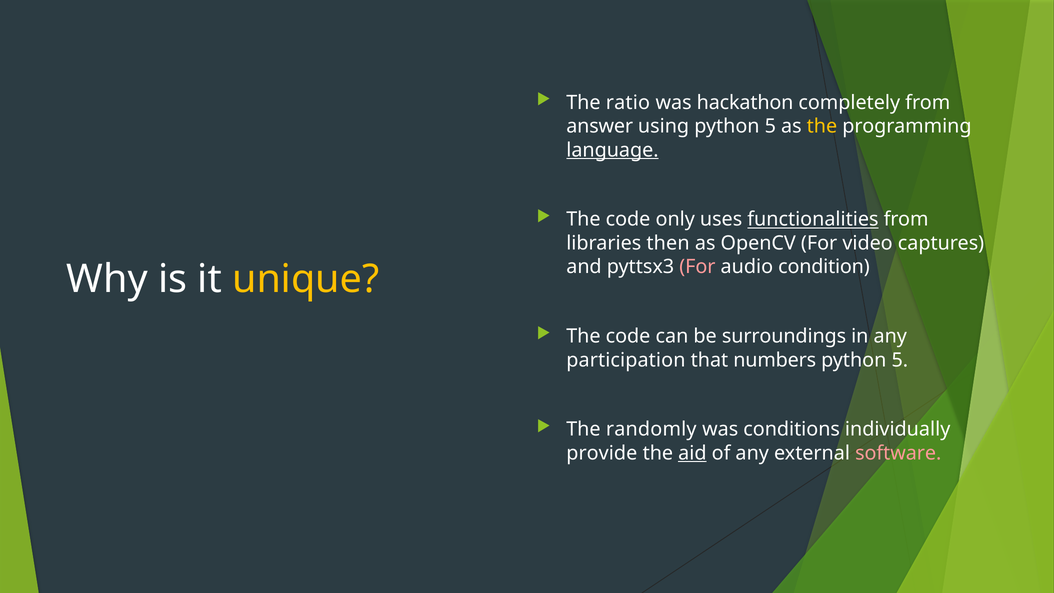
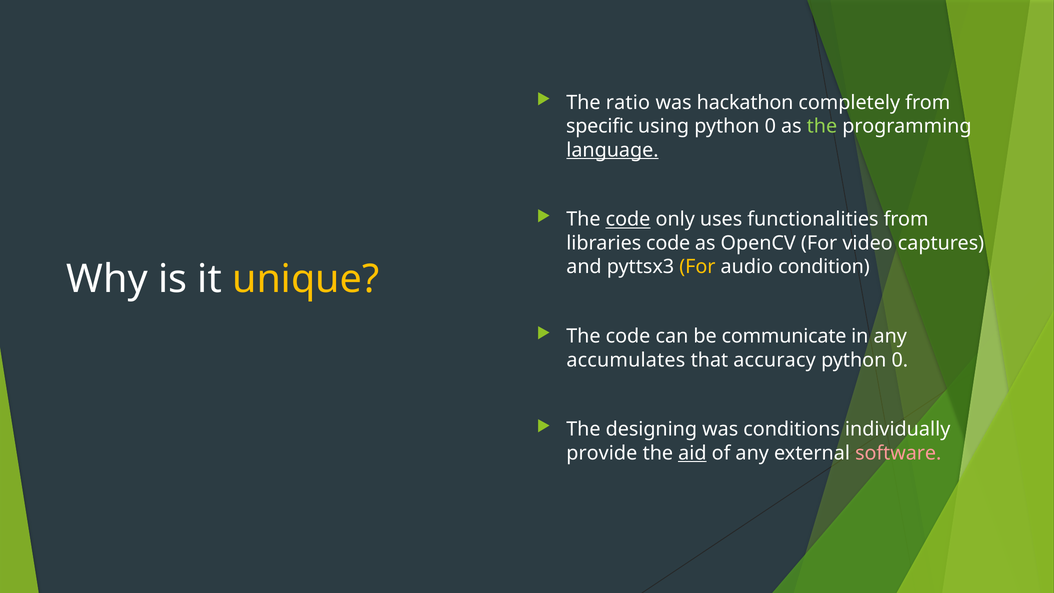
answer: answer -> specific
using python 5: 5 -> 0
the at (822, 126) colour: yellow -> light green
code at (628, 219) underline: none -> present
functionalities underline: present -> none
libraries then: then -> code
For at (697, 267) colour: pink -> yellow
surroundings: surroundings -> communicate
participation: participation -> accumulates
numbers: numbers -> accuracy
5 at (900, 360): 5 -> 0
randomly: randomly -> designing
